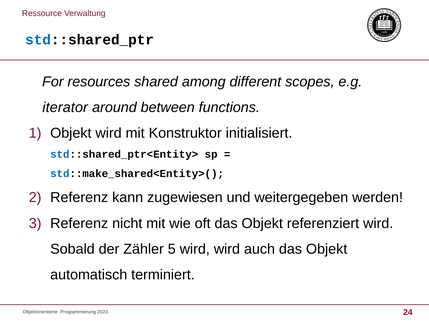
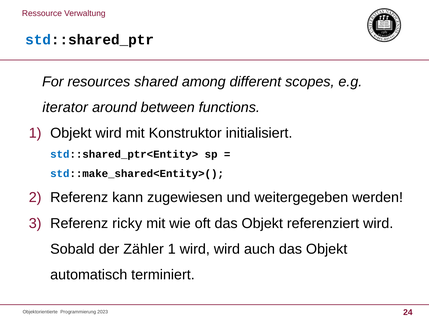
nicht: nicht -> ricky
Zähler 5: 5 -> 1
